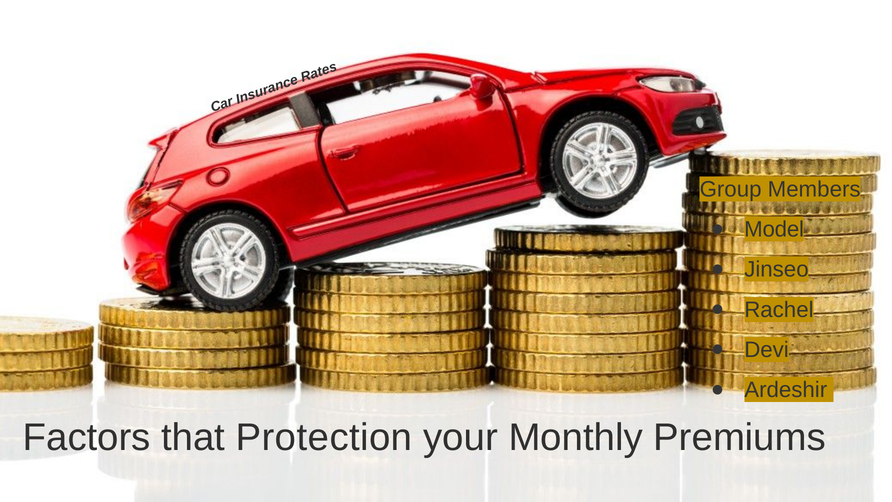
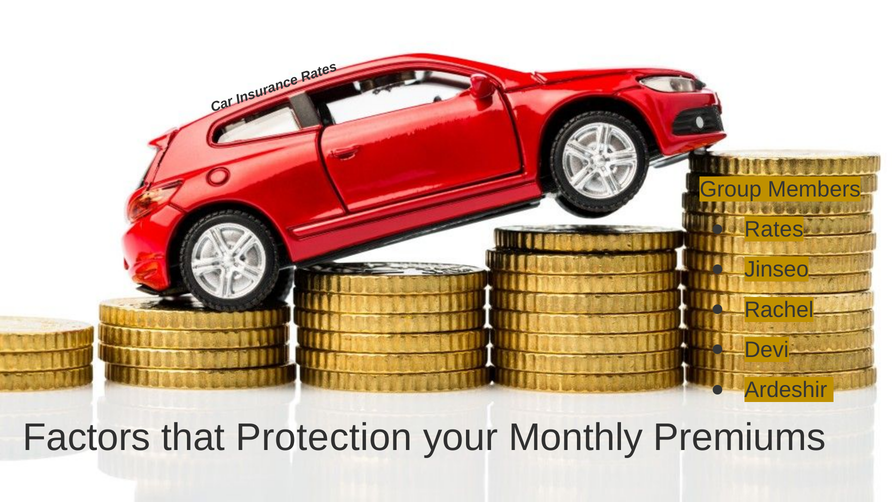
Model at (774, 229): Model -> Rates
